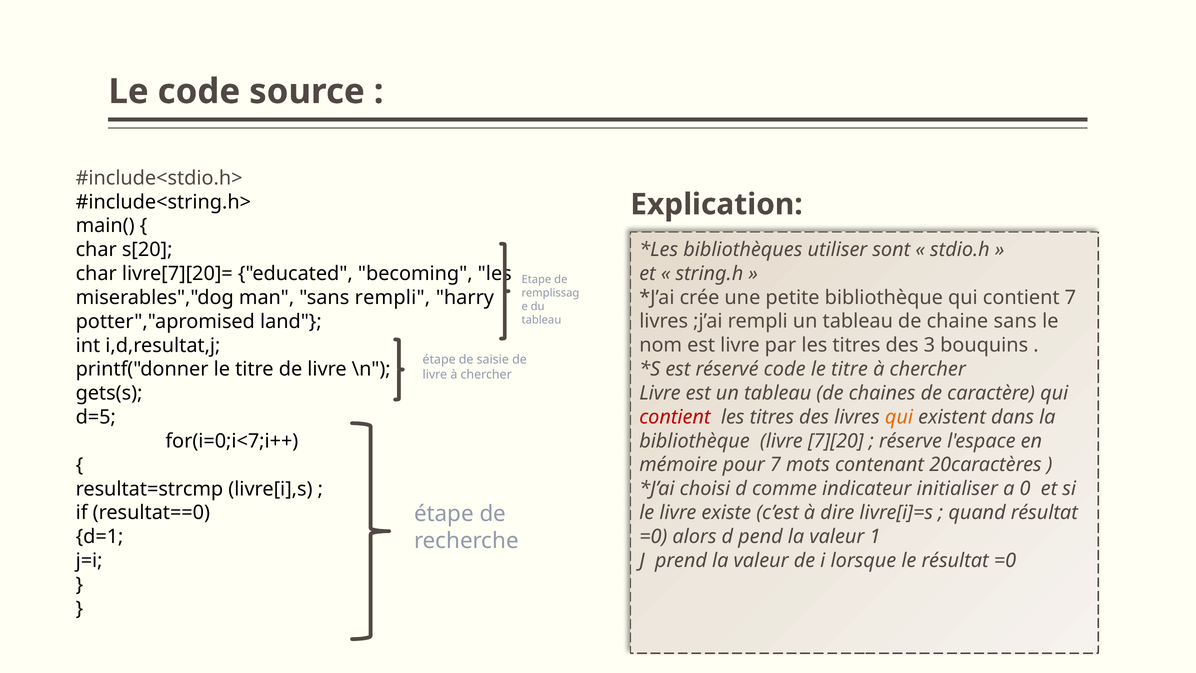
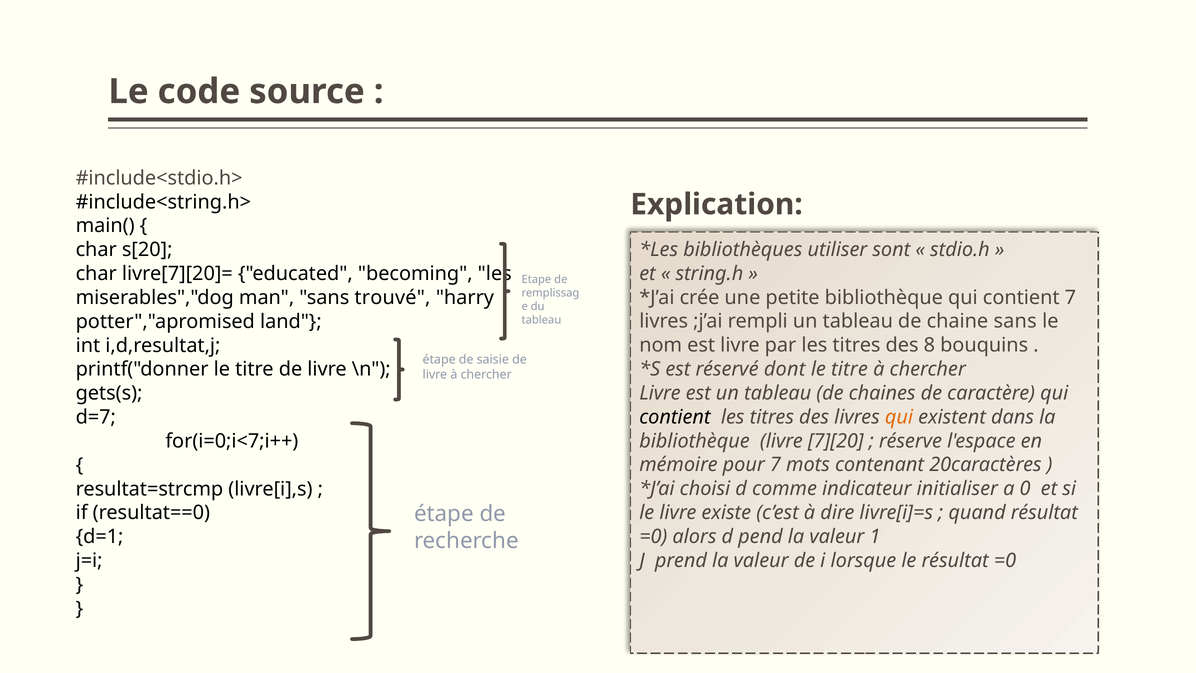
sans rempli: rempli -> trouvé
3: 3 -> 8
réservé code: code -> dont
contient at (675, 417) colour: red -> black
d=5: d=5 -> d=7
